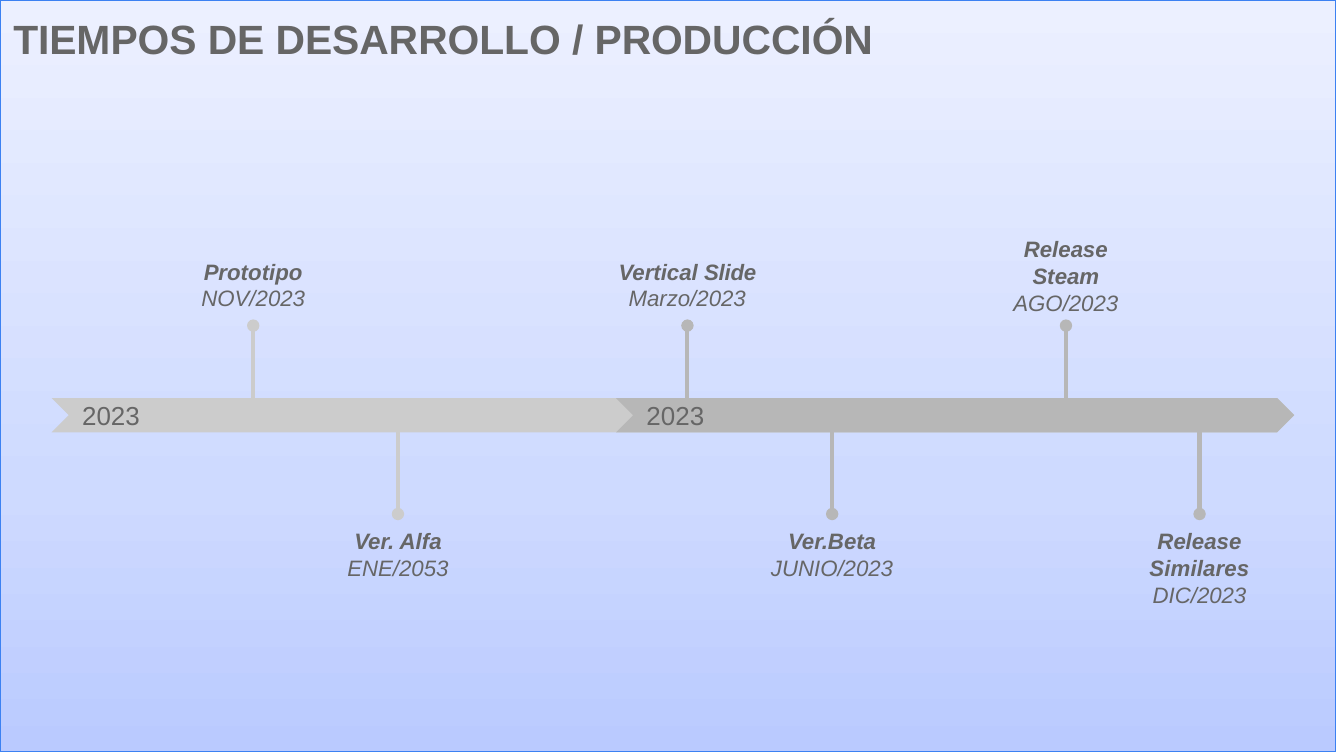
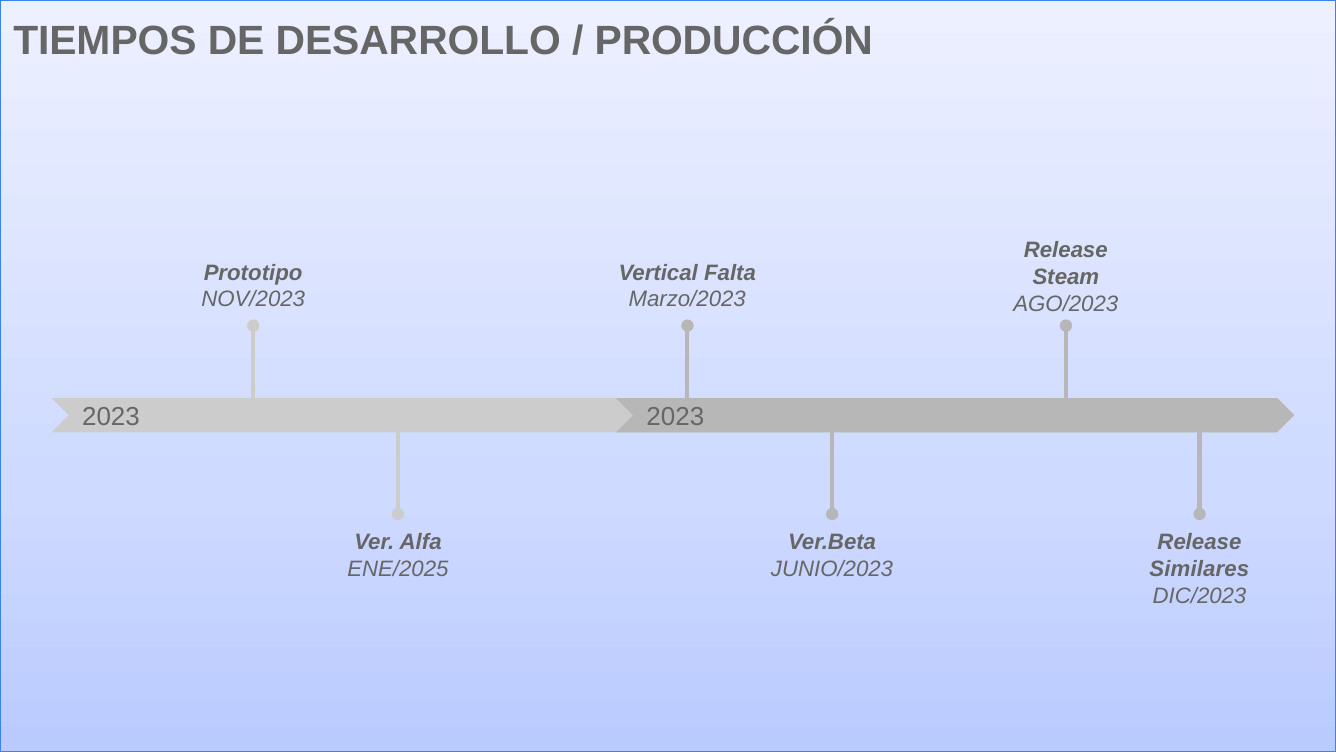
Vertical Slide: Slide -> Falta
ENE/2053: ENE/2053 -> ENE/2025
